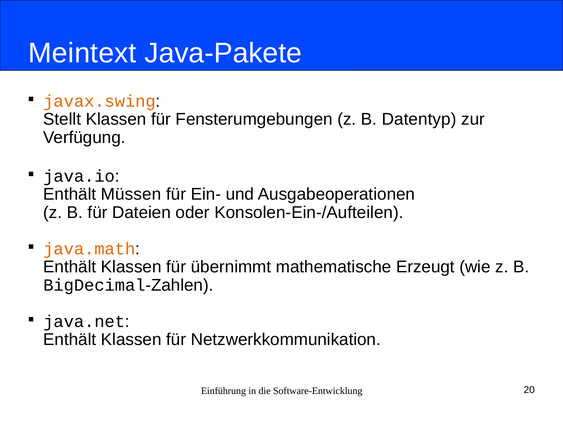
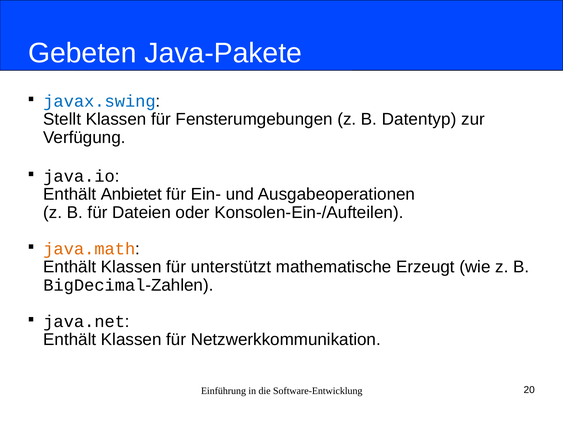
Meintext: Meintext -> Gebeten
javax.swing colour: orange -> blue
Müssen: Müssen -> Anbietet
übernimmt: übernimmt -> unterstützt
